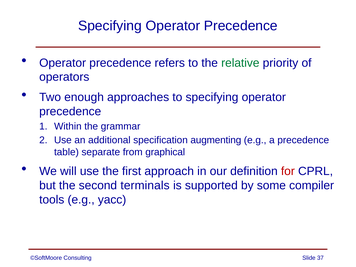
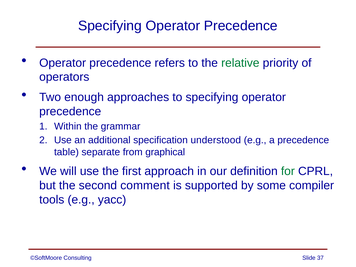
augmenting: augmenting -> understood
for colour: red -> green
terminals: terminals -> comment
